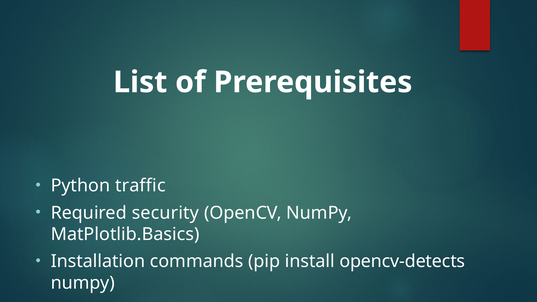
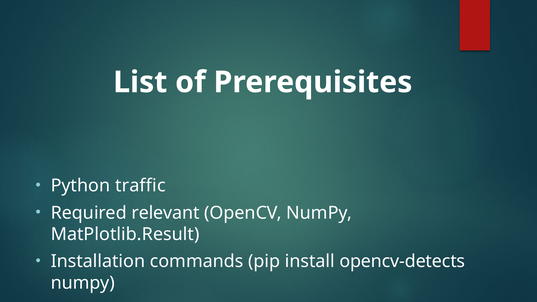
security: security -> relevant
MatPlotlib.Basics: MatPlotlib.Basics -> MatPlotlib.Result
